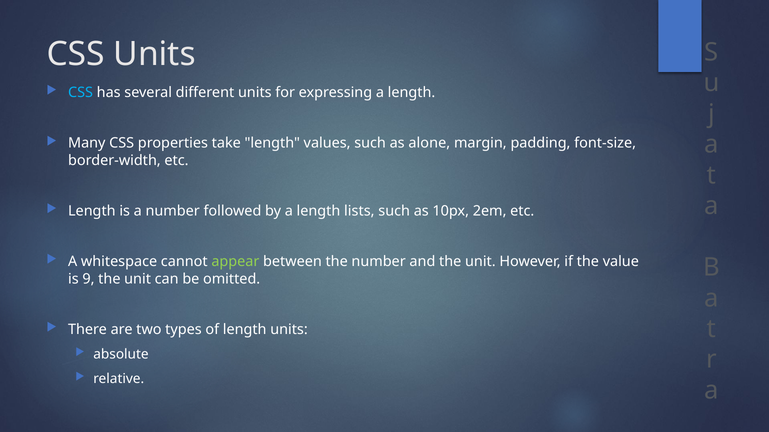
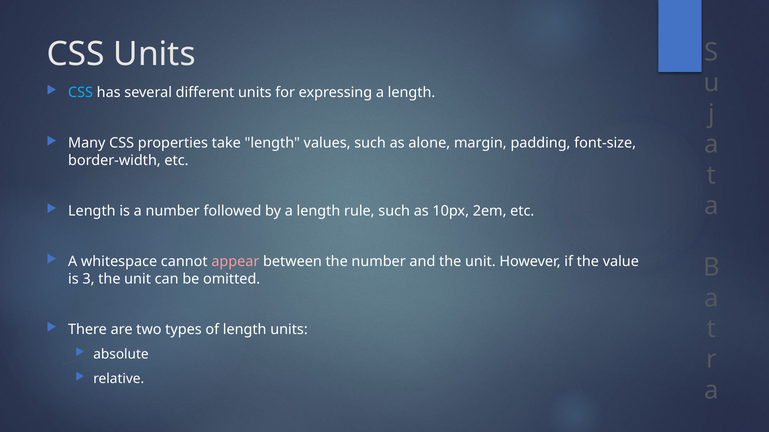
lists: lists -> rule
appear colour: light green -> pink
9: 9 -> 3
